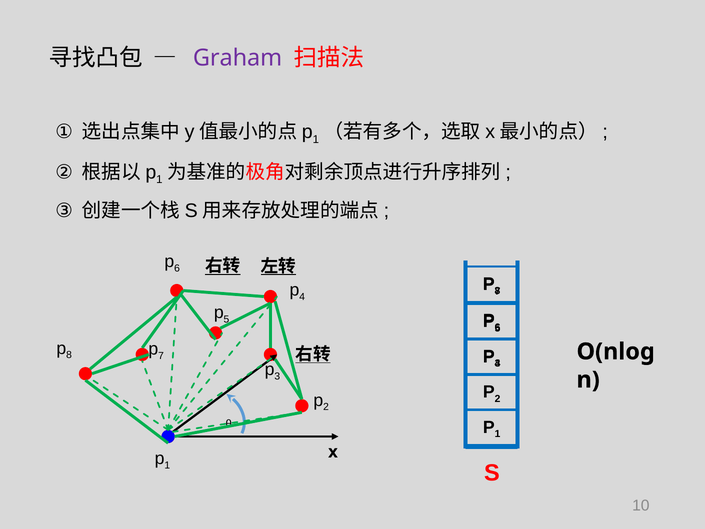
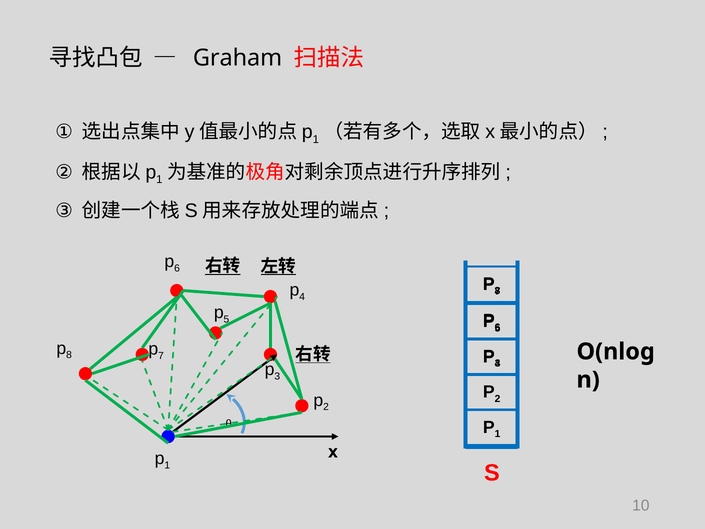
Graham colour: purple -> black
